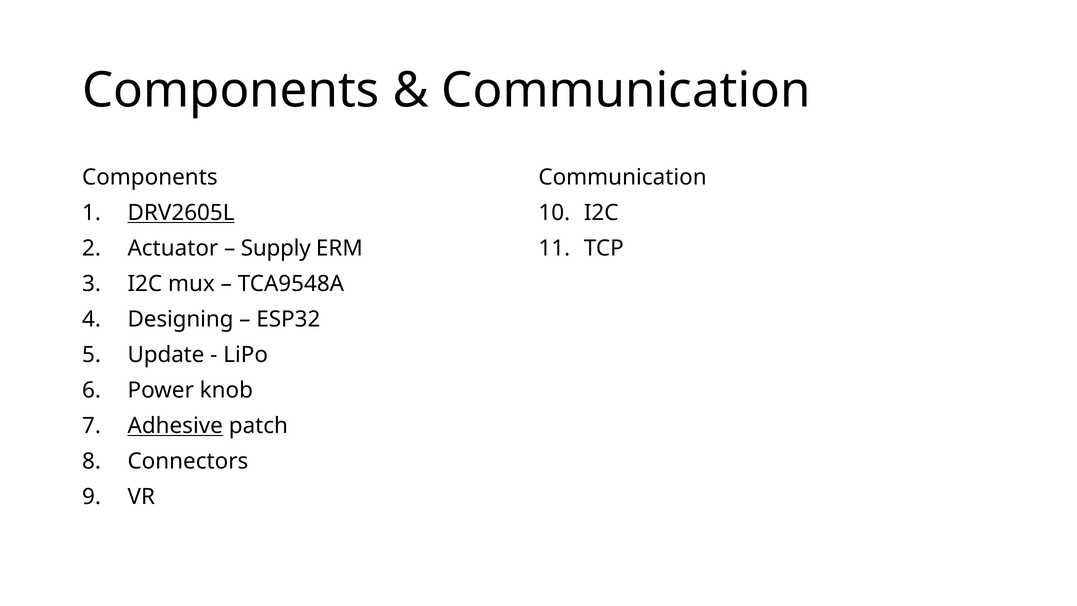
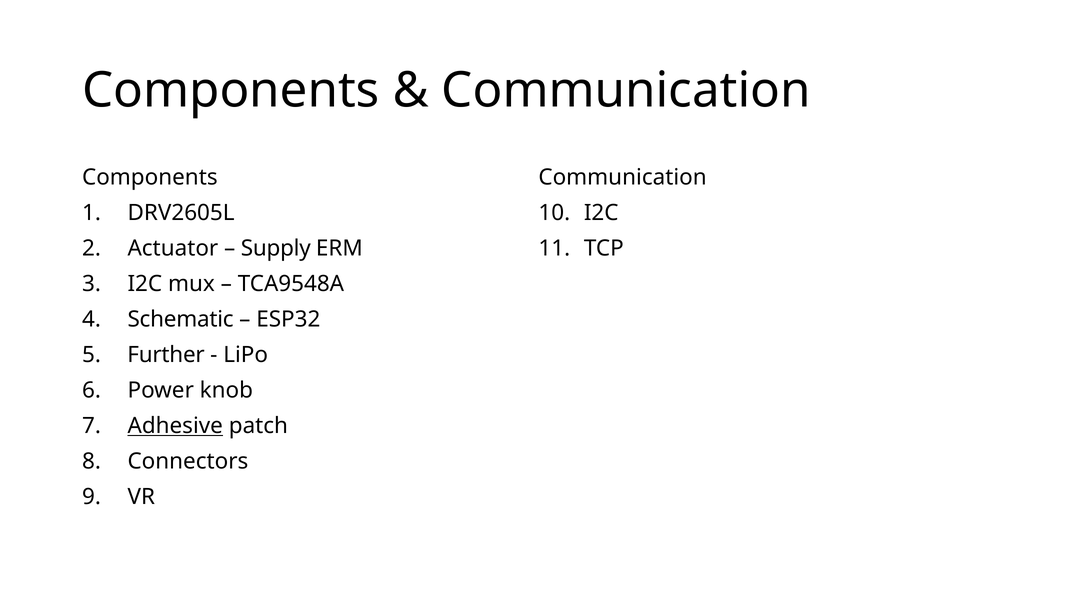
DRV2605L underline: present -> none
Designing: Designing -> Schematic
Update: Update -> Further
